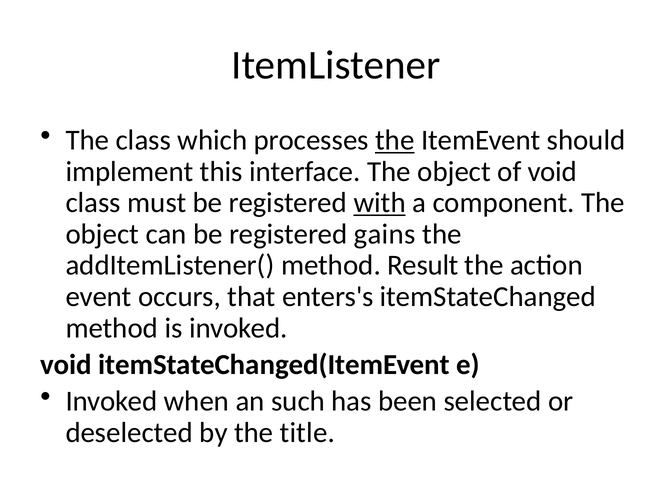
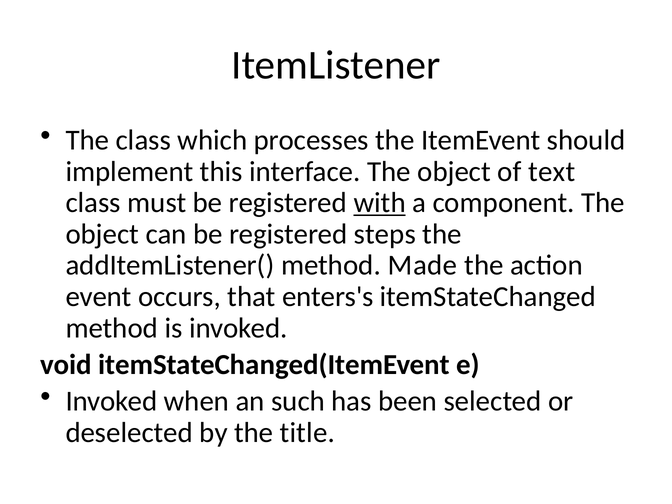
the at (395, 140) underline: present -> none
of void: void -> text
gains: gains -> steps
Result: Result -> Made
